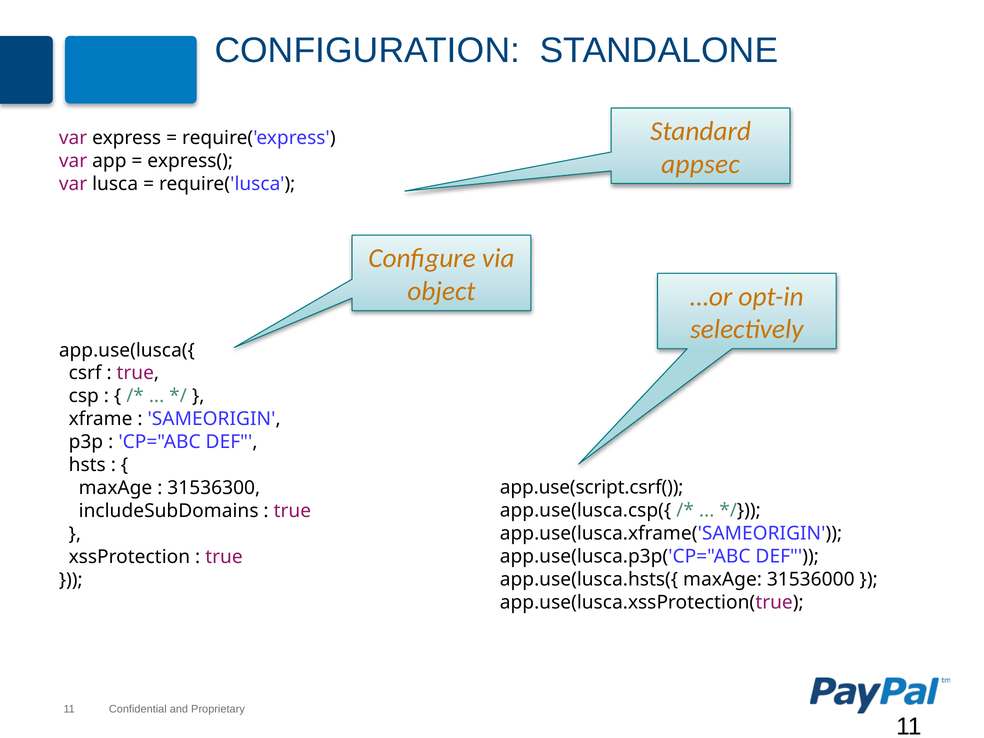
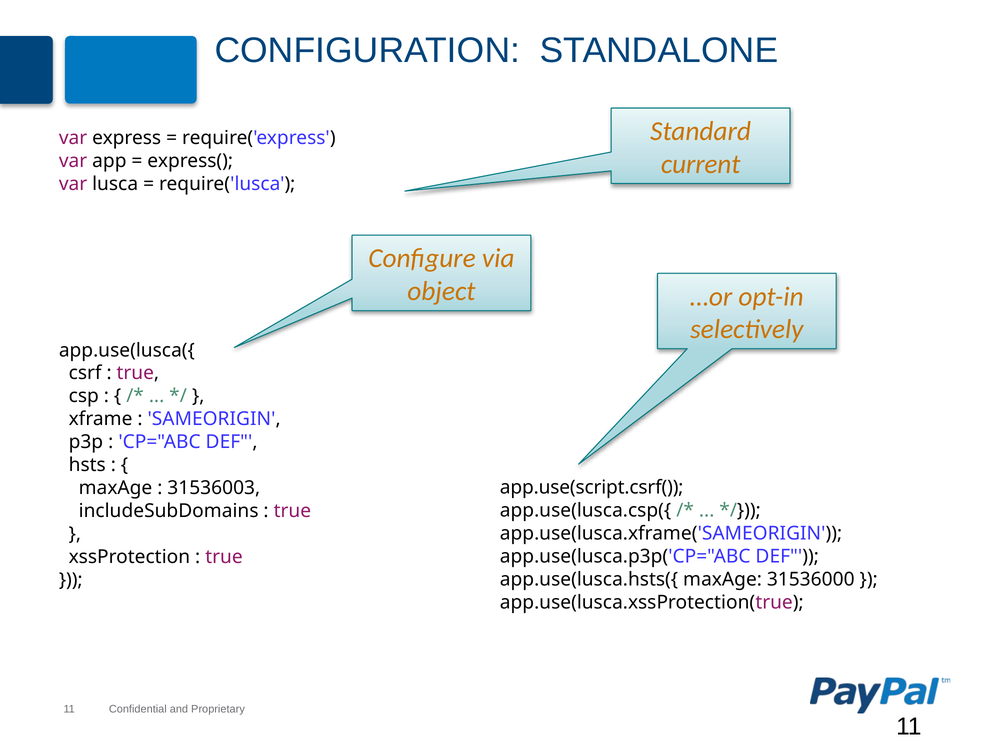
appsec: appsec -> current
31536300: 31536300 -> 31536003
